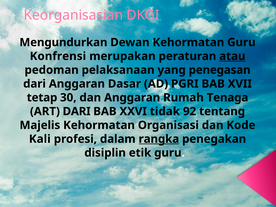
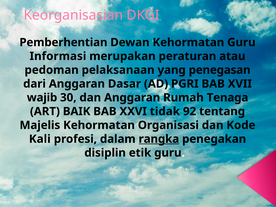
Mengundurkan: Mengundurkan -> Pemberhentian
Konfrensi: Konfrensi -> Informasi
atau underline: present -> none
tetap: tetap -> wajib
ART DARI: DARI -> BAIK
